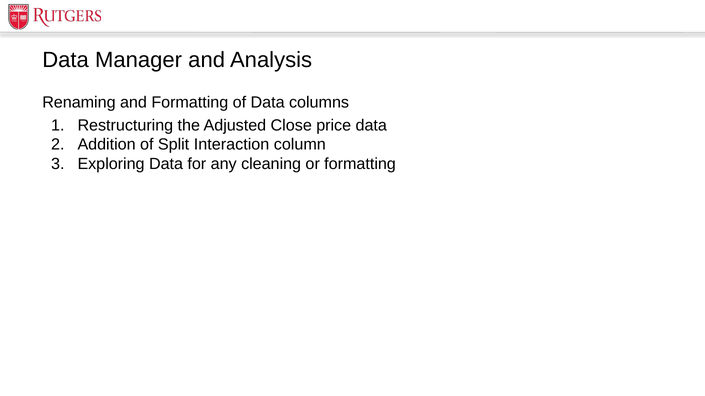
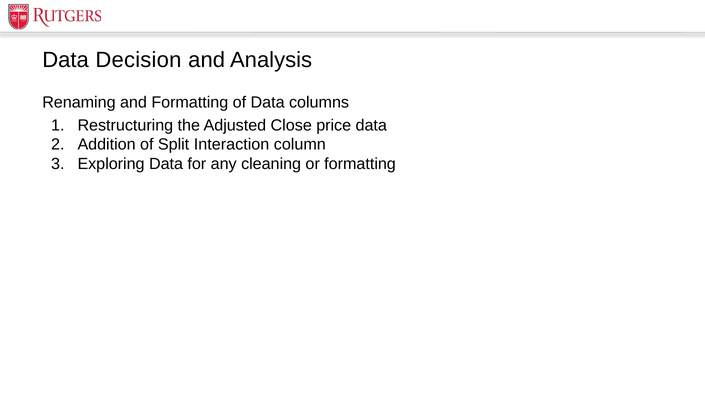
Manager: Manager -> Decision
